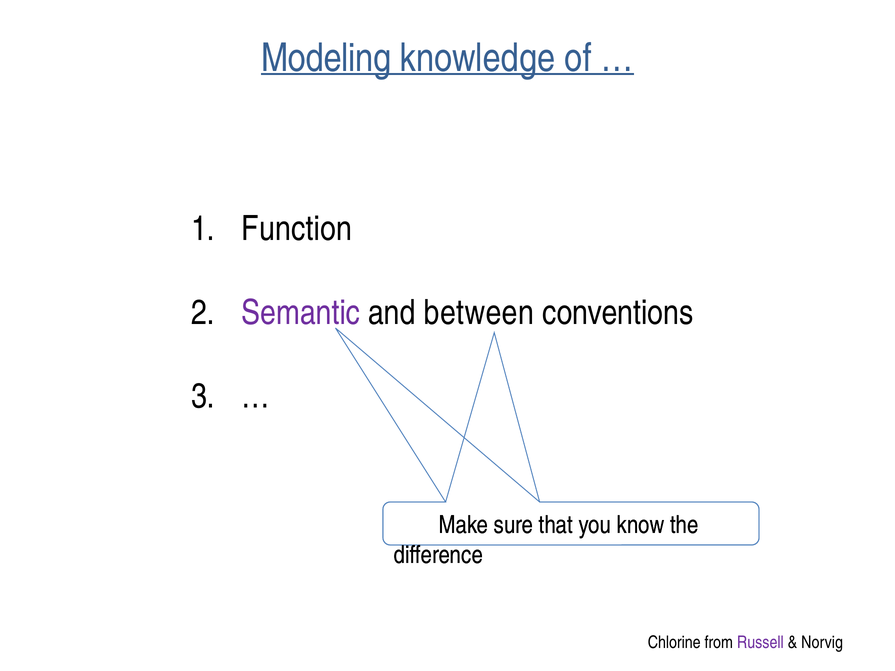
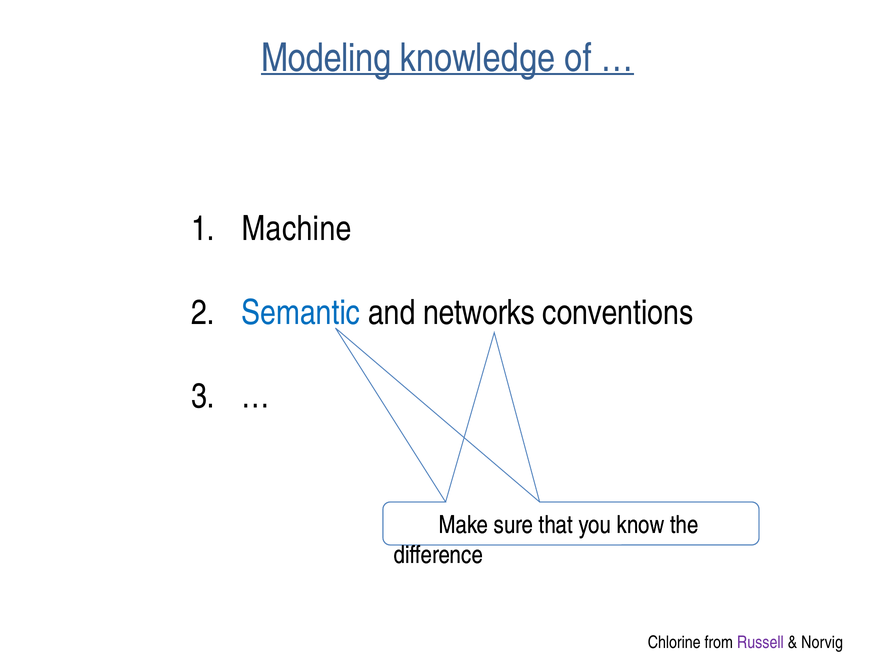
Function: Function -> Machine
Semantic colour: purple -> blue
between: between -> networks
